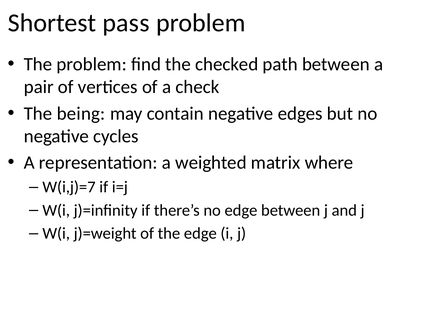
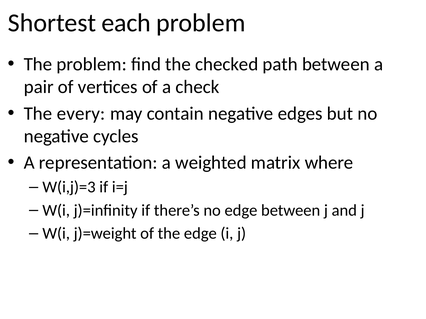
pass: pass -> each
being: being -> every
W(i,j)=7: W(i,j)=7 -> W(i,j)=3
